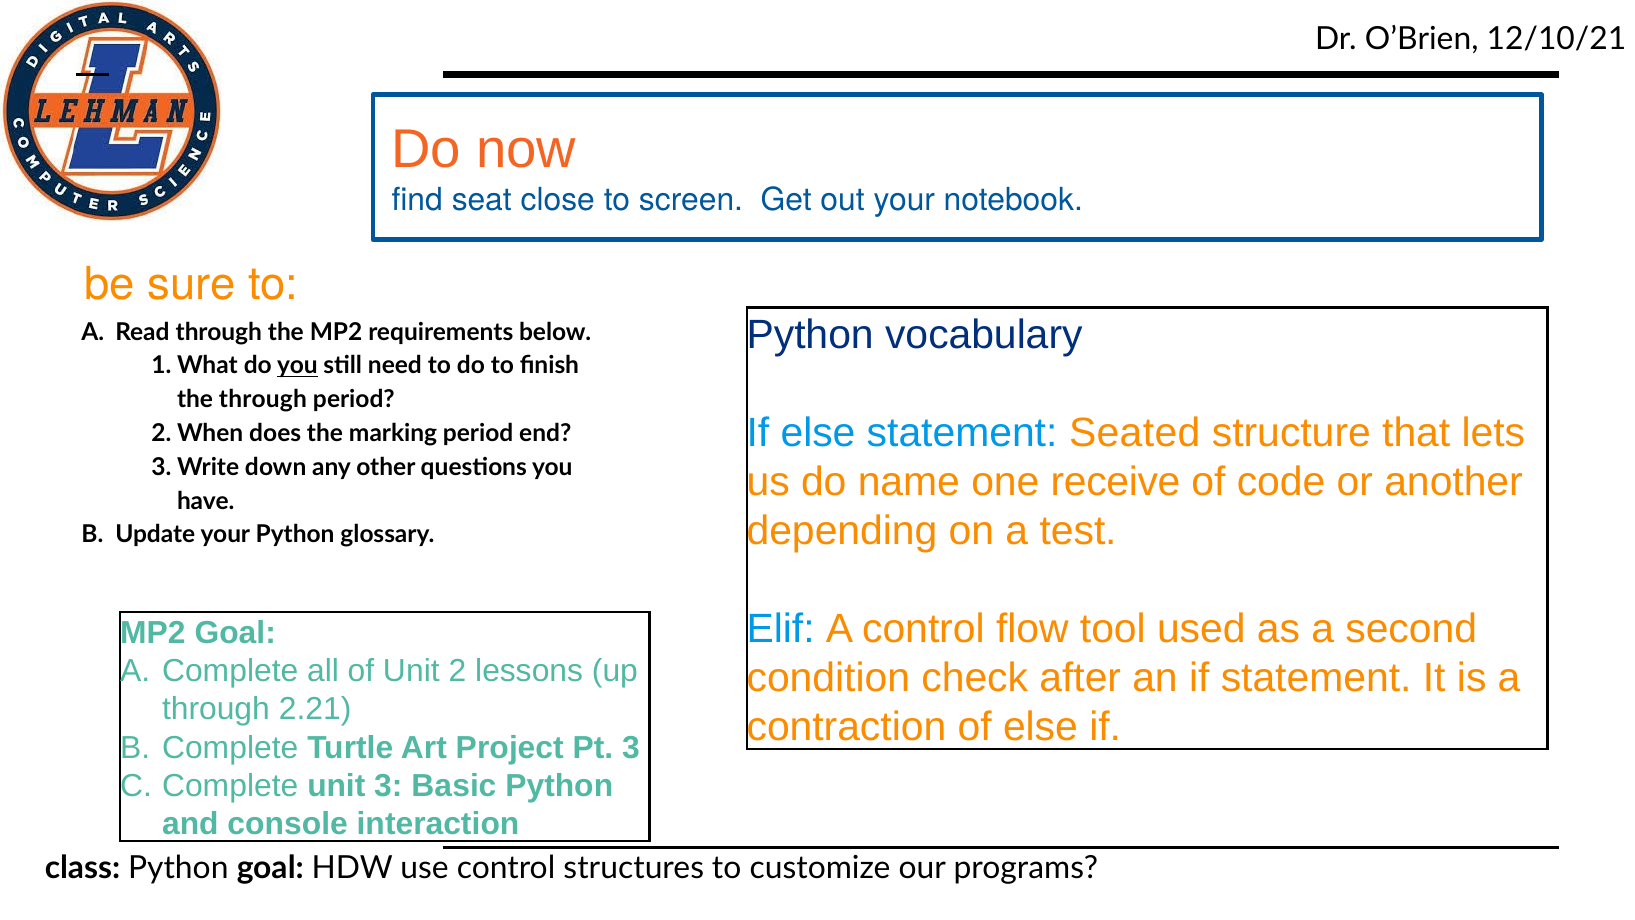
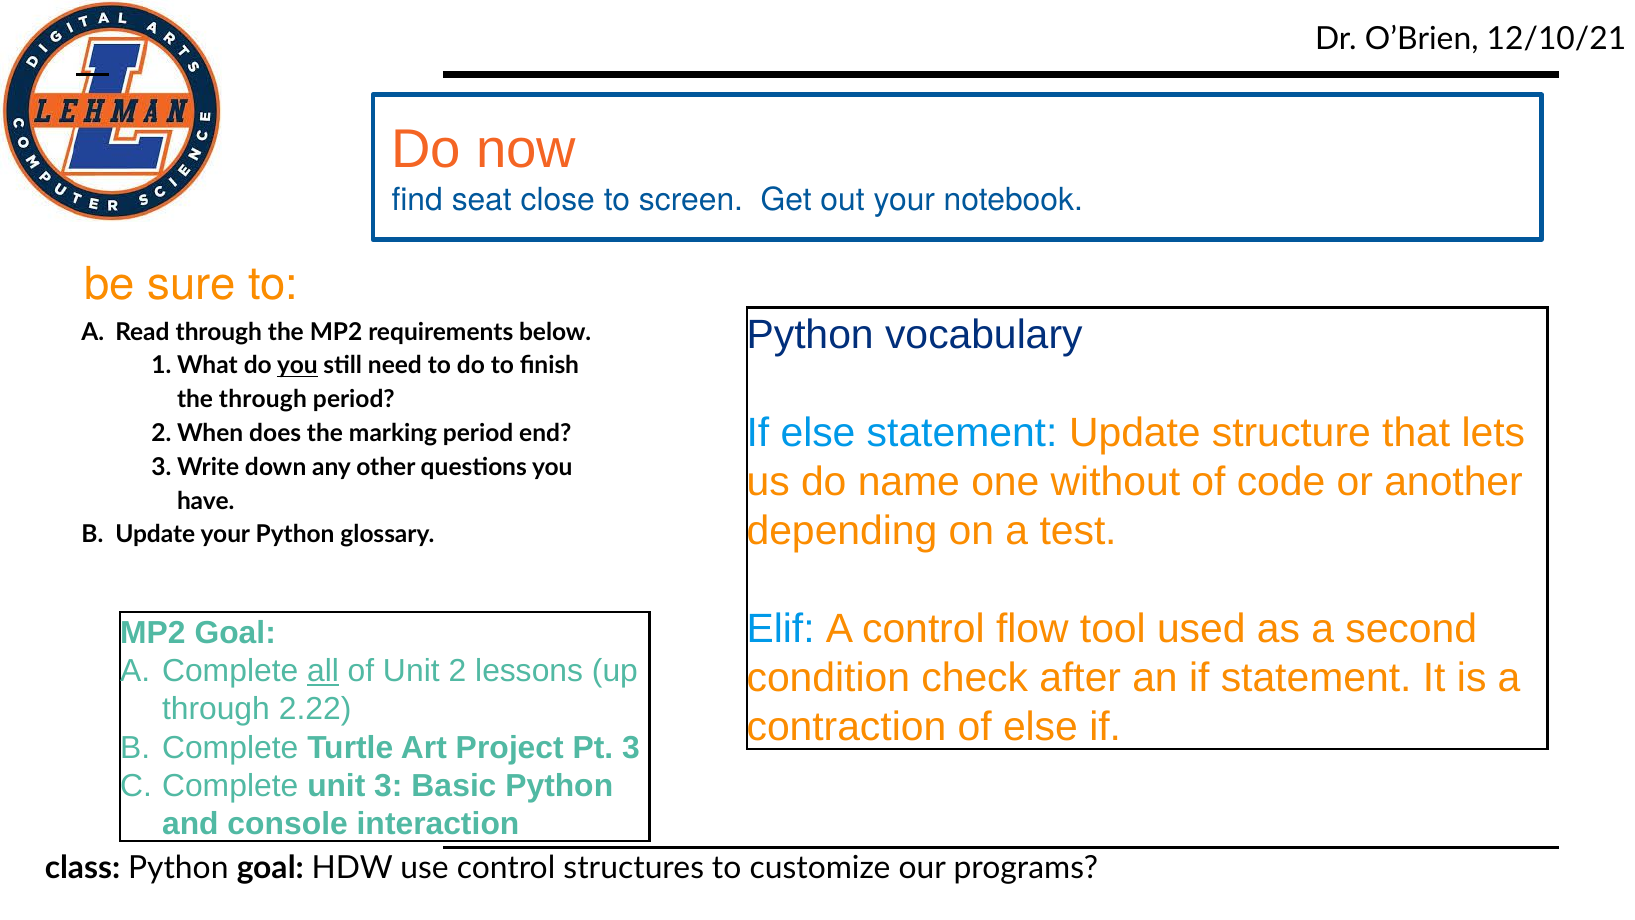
statement Seated: Seated -> Update
receive: receive -> without
all underline: none -> present
2.21: 2.21 -> 2.22
